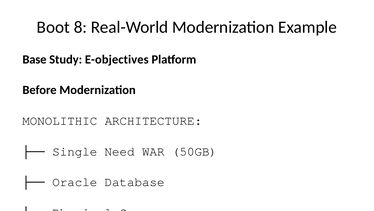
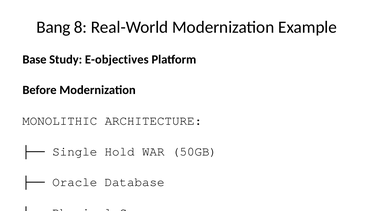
Boot: Boot -> Bang
Need: Need -> Hold
